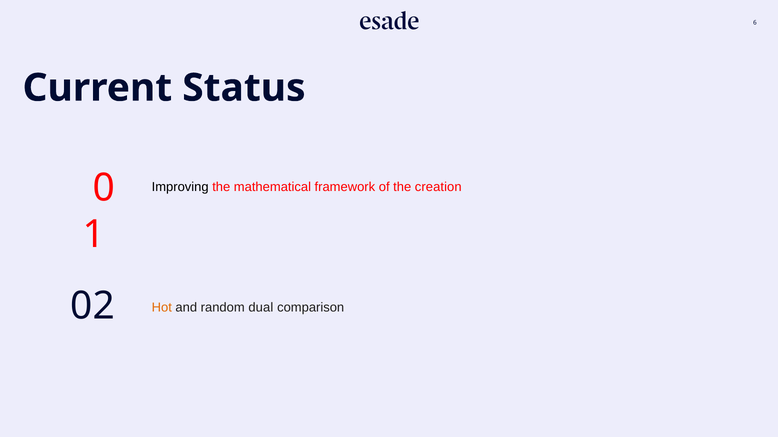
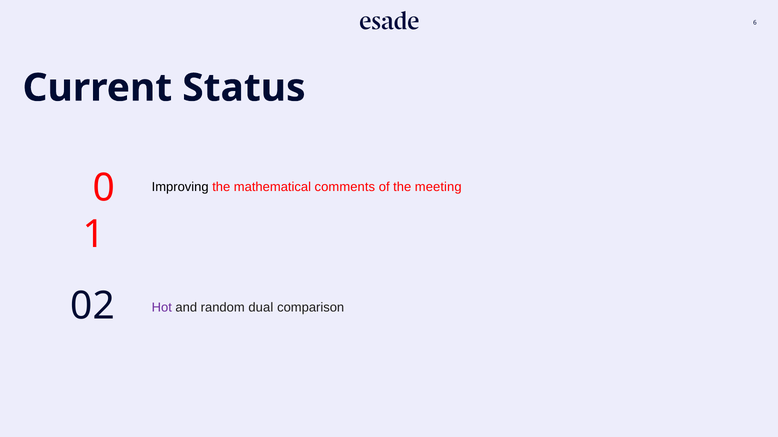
framework: framework -> comments
creation: creation -> meeting
Hot colour: orange -> purple
